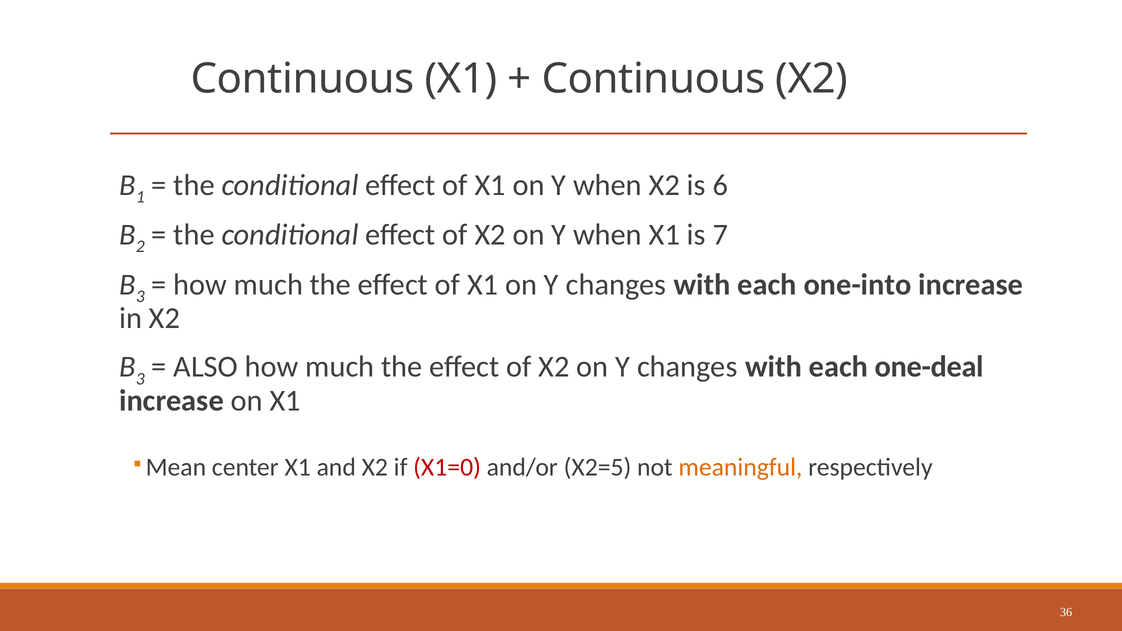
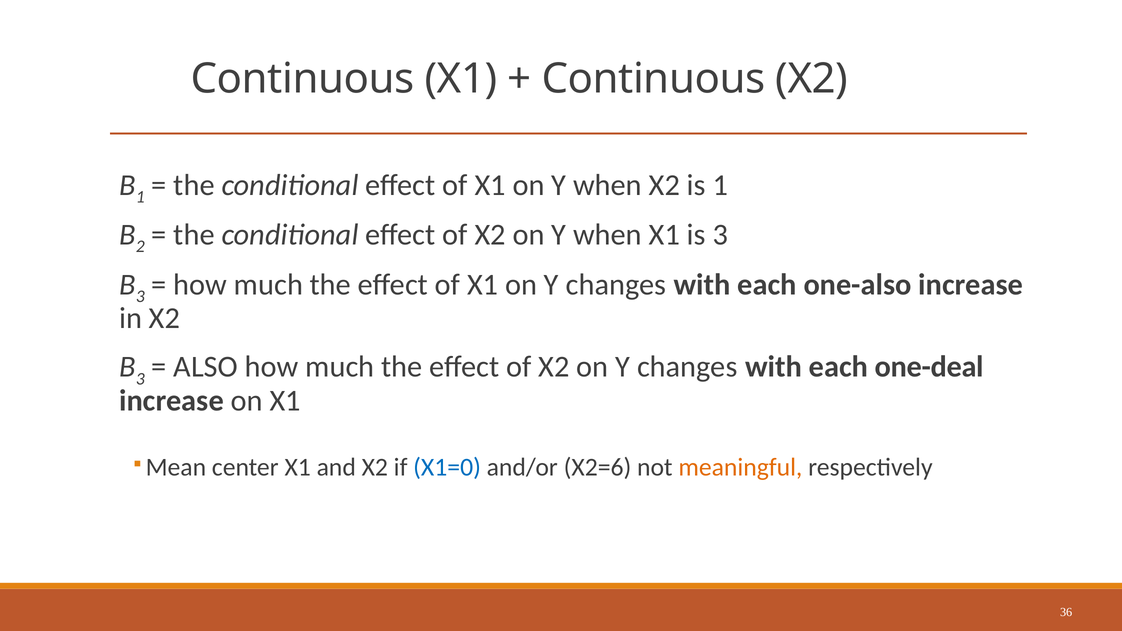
is 6: 6 -> 1
is 7: 7 -> 3
one-into: one-into -> one-also
X1=0 colour: red -> blue
X2=5: X2=5 -> X2=6
